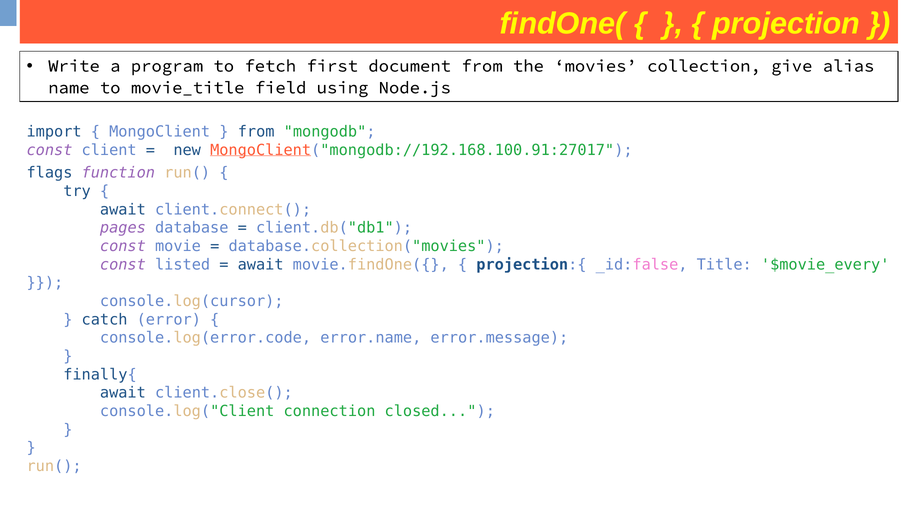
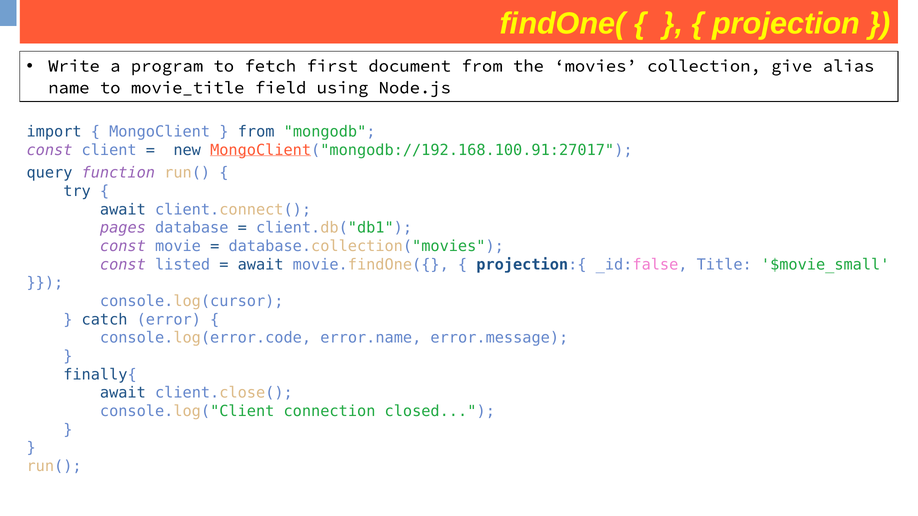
flags: flags -> query
$movie_every: $movie_every -> $movie_small
